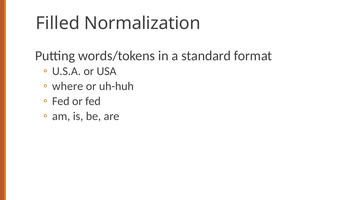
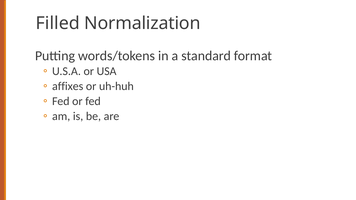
where: where -> affixes
